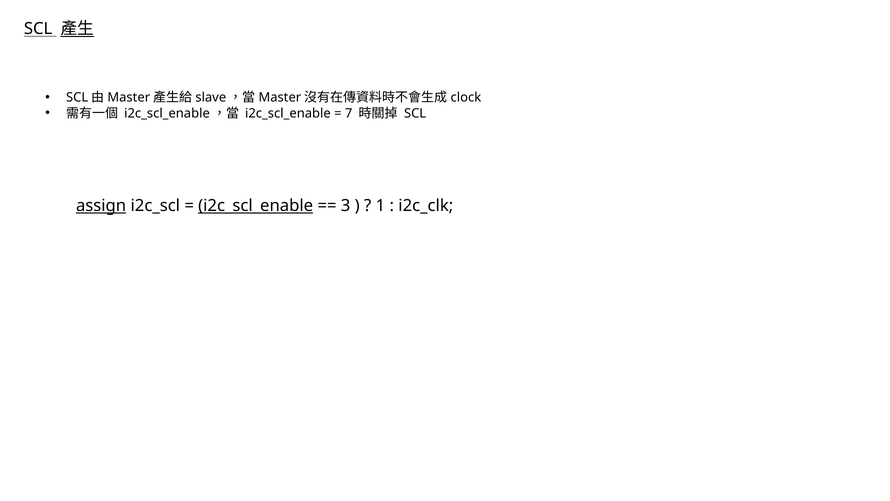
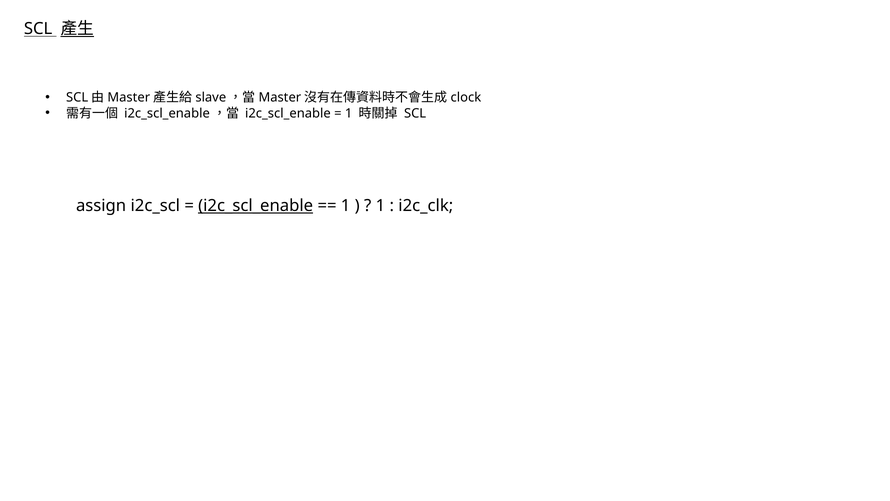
7 at (349, 113): 7 -> 1
assign underline: present -> none
3 at (346, 206): 3 -> 1
